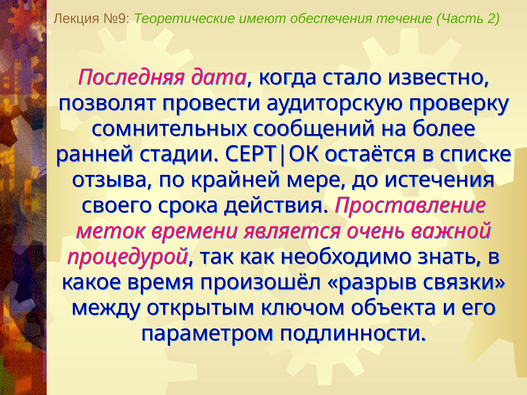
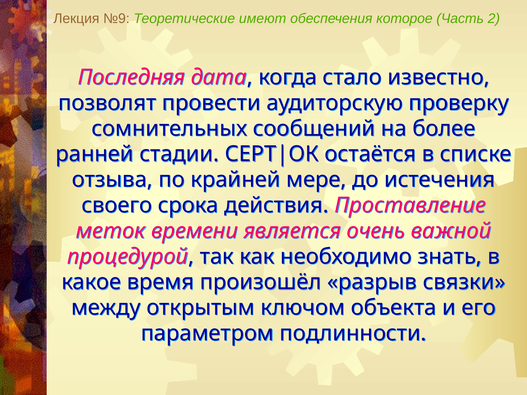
течение: течение -> которое
